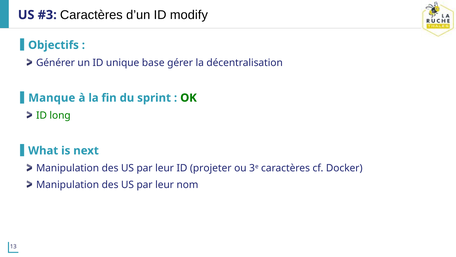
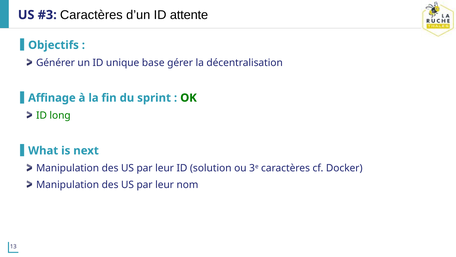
modify: modify -> attente
Manque: Manque -> Affinage
projeter: projeter -> solution
